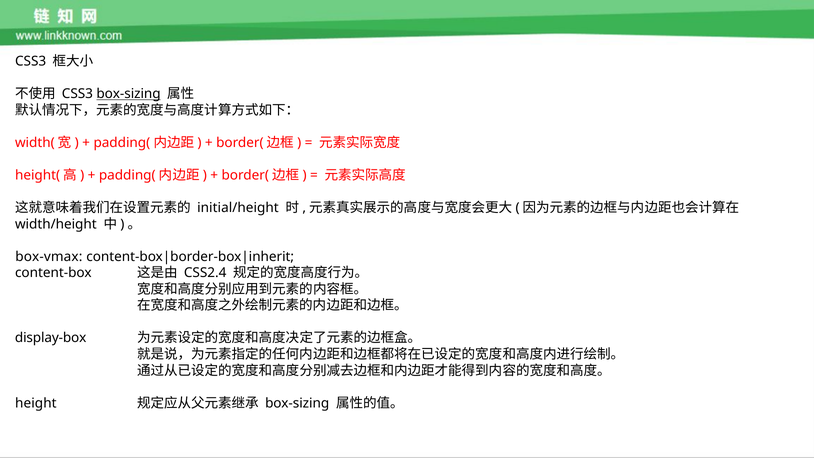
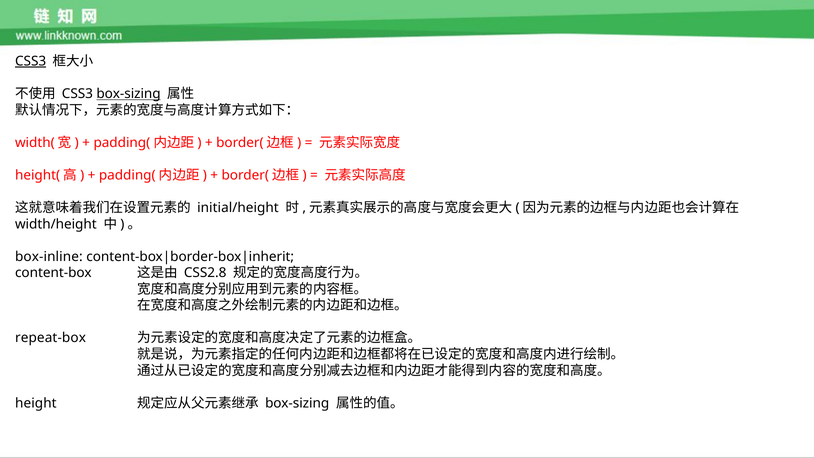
CSS3 at (31, 61) underline: none -> present
box-vmax: box-vmax -> box-inline
CSS2.4: CSS2.4 -> CSS2.8
display-box: display-box -> repeat-box
